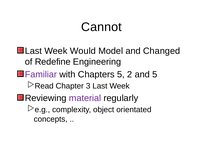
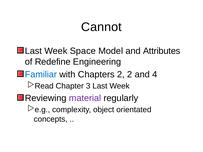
Would: Would -> Space
Changed: Changed -> Attributes
Familiar colour: purple -> blue
Chapters 5: 5 -> 2
and 5: 5 -> 4
